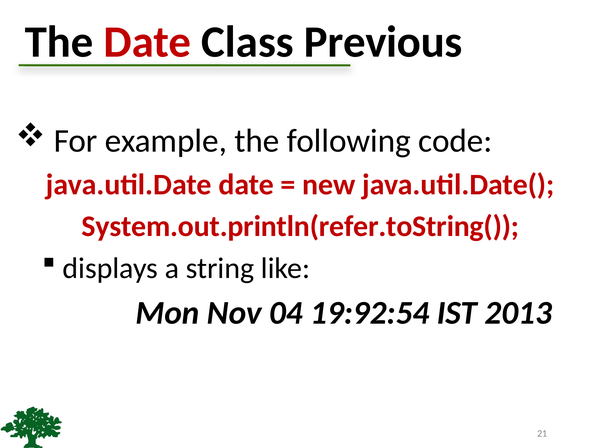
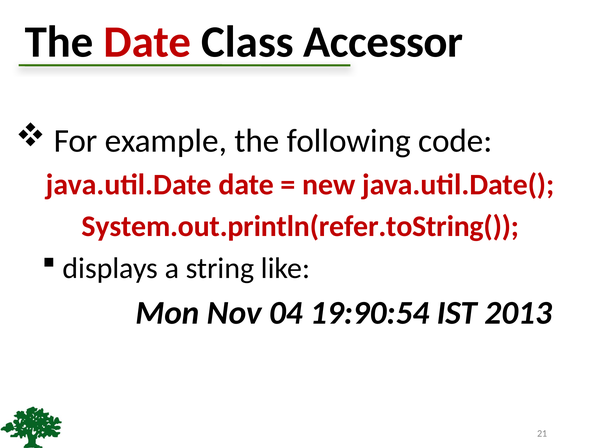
Previous: Previous -> Accessor
19:92:54: 19:92:54 -> 19:90:54
